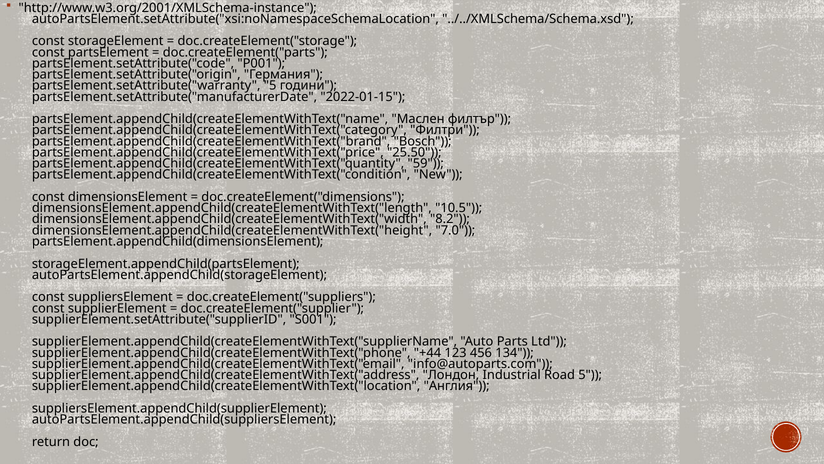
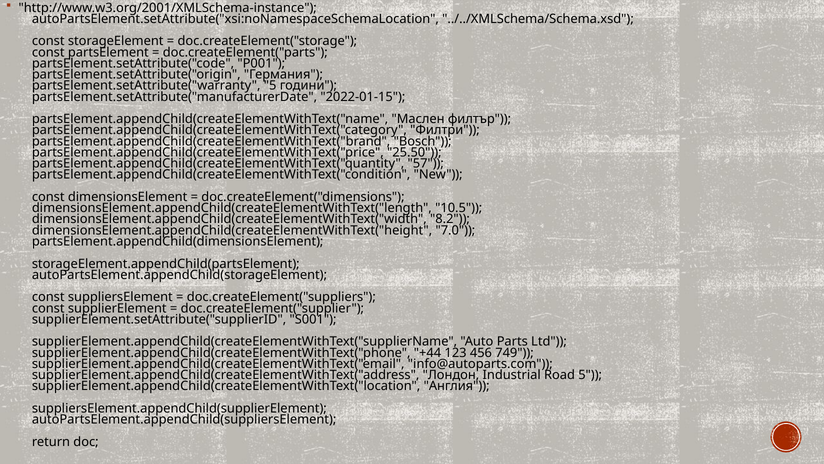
59: 59 -> 57
134: 134 -> 749
